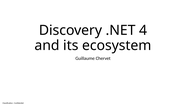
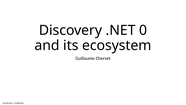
4: 4 -> 0
